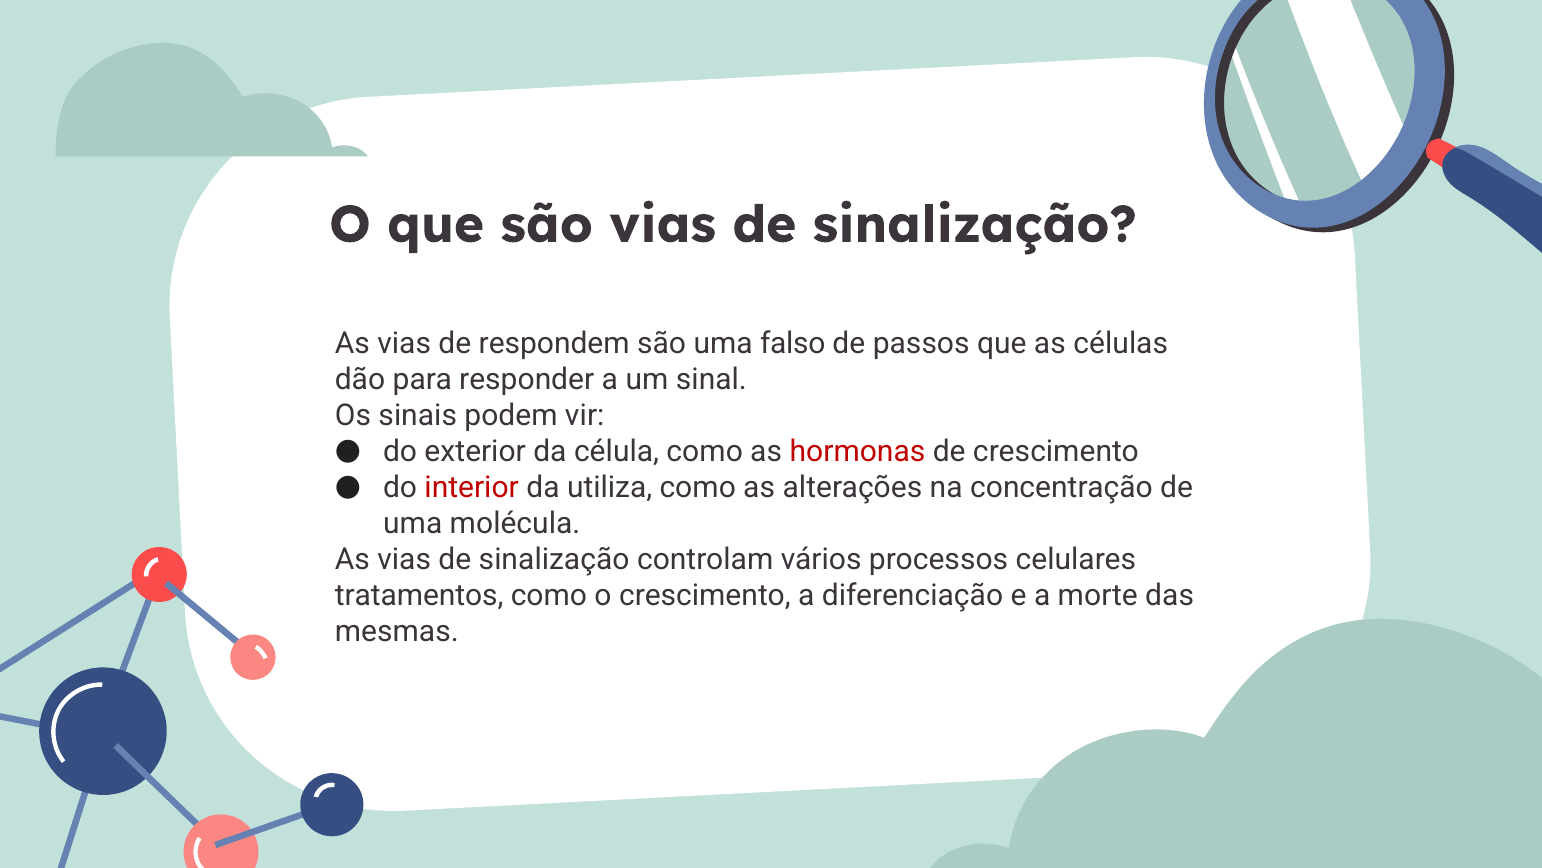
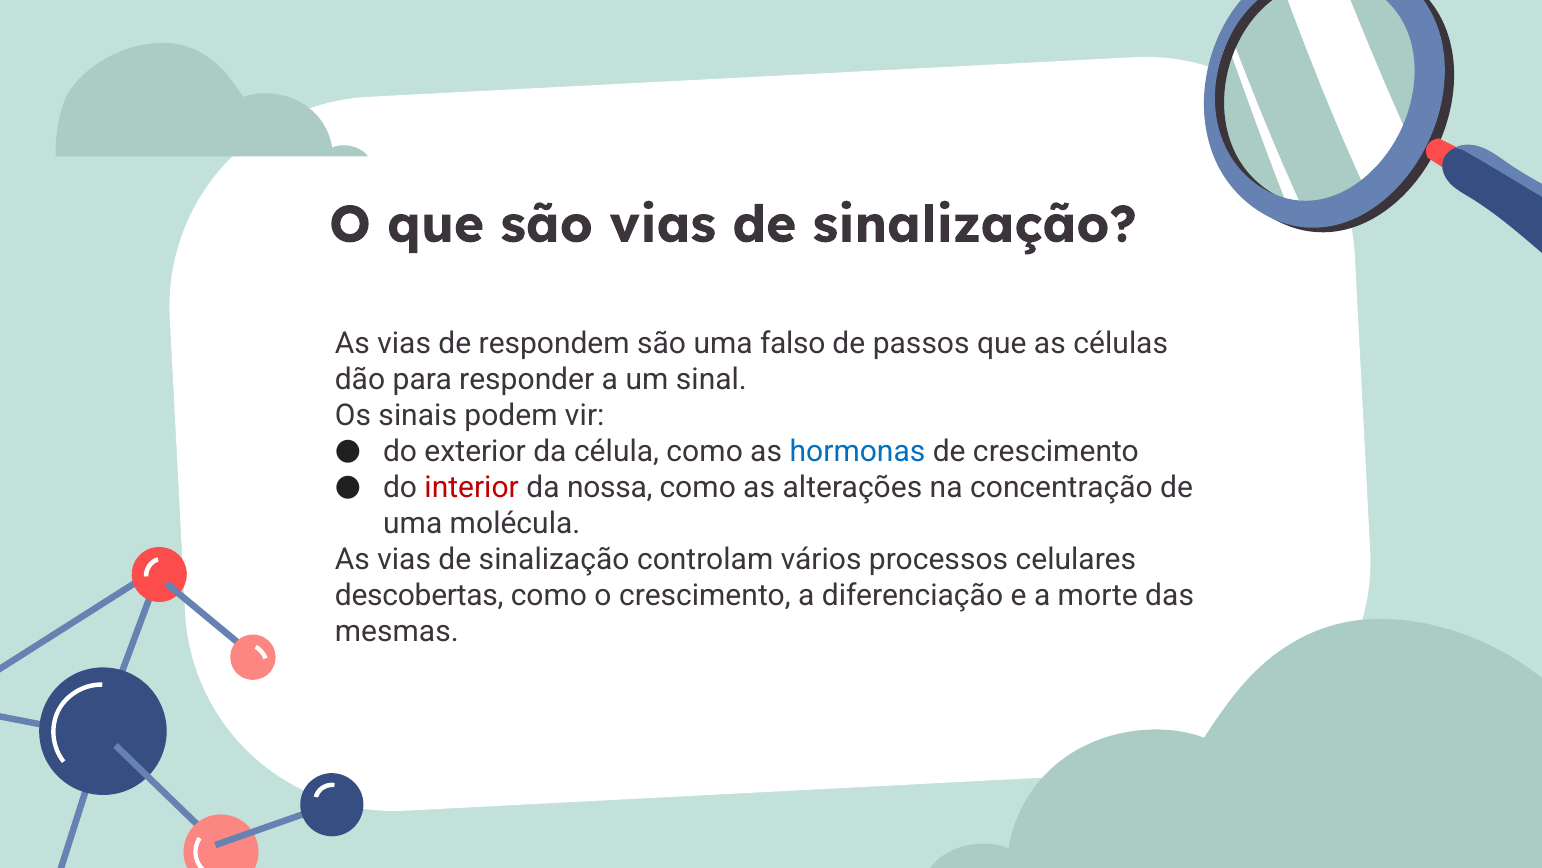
hormonas colour: red -> blue
utiliza: utiliza -> nossa
tratamentos: tratamentos -> descobertas
